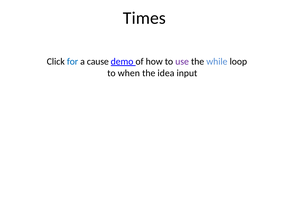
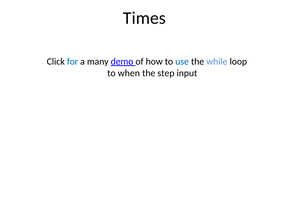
cause: cause -> many
use colour: purple -> blue
idea: idea -> step
